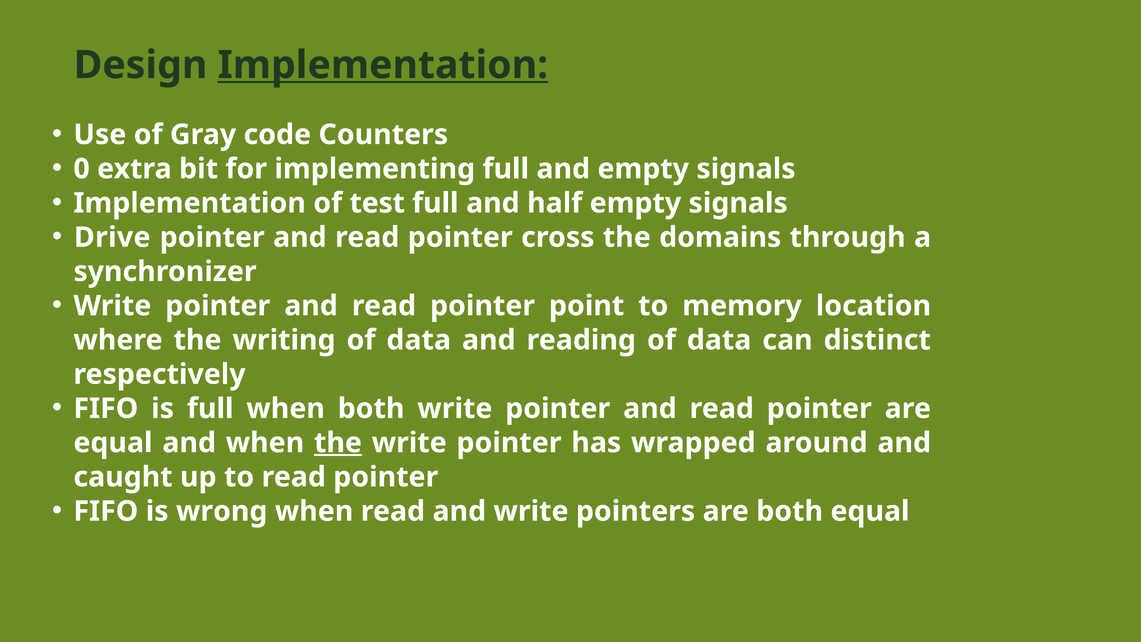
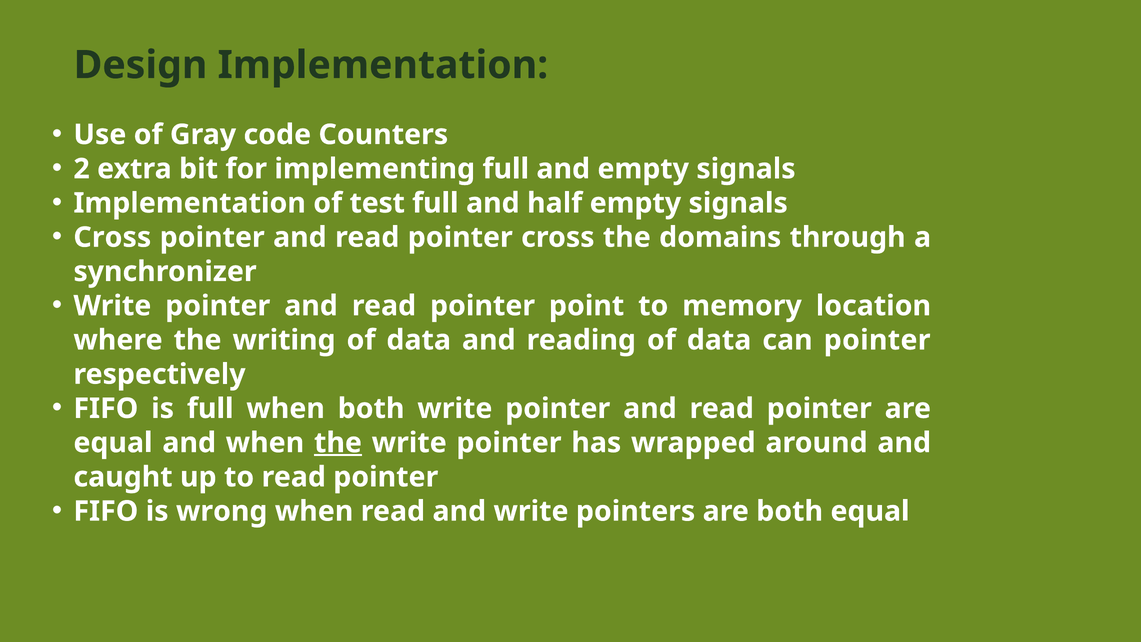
Implementation at (383, 65) underline: present -> none
0: 0 -> 2
Drive at (112, 237): Drive -> Cross
can distinct: distinct -> pointer
